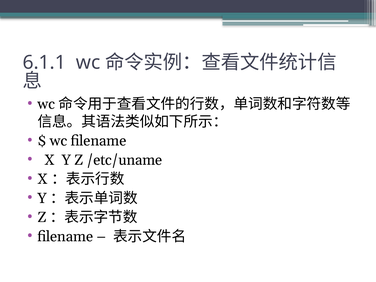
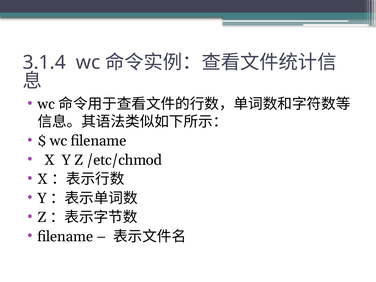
6.1.1: 6.1.1 -> 3.1.4
/etc/uname: /etc/uname -> /etc/chmod
